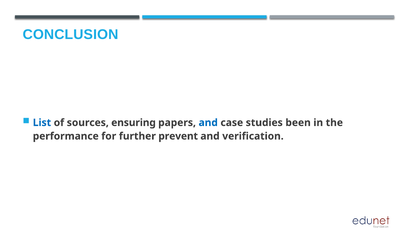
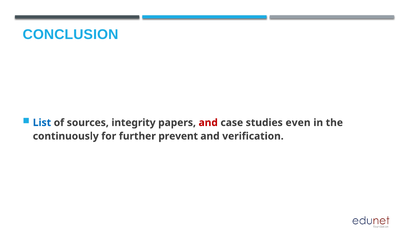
ensuring: ensuring -> integrity
and at (208, 123) colour: blue -> red
been: been -> even
performance: performance -> continuously
